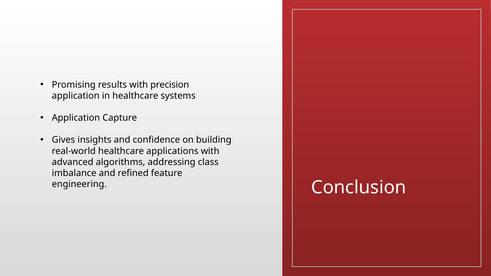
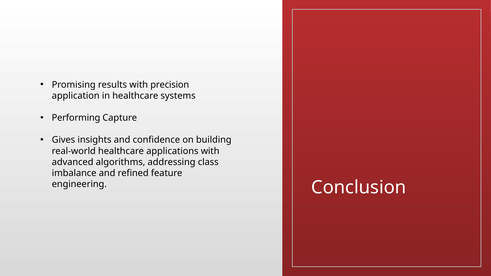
Application at (76, 118): Application -> Performing
